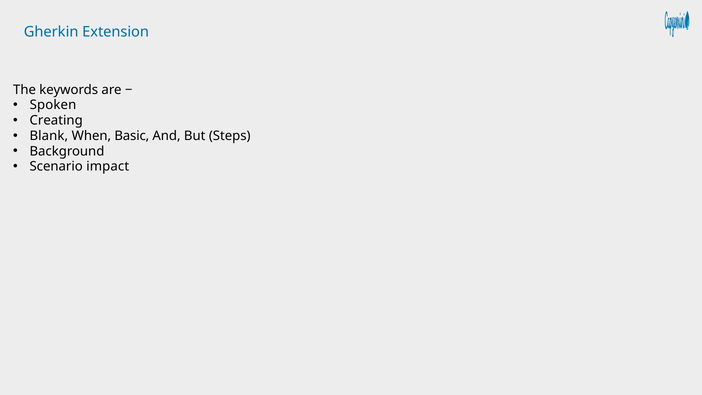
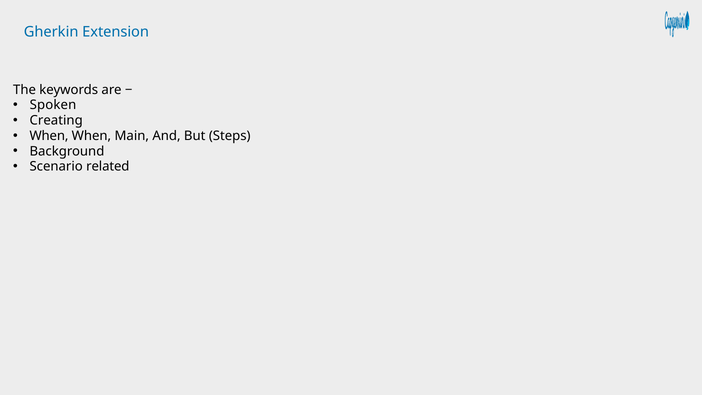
Blank at (49, 136): Blank -> When
Basic: Basic -> Main
impact: impact -> related
